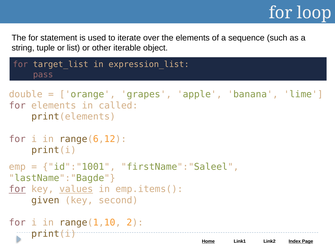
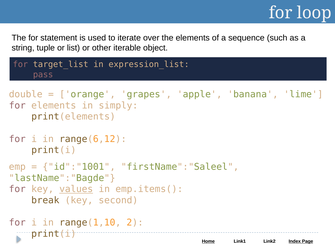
called: called -> simply
for at (17, 189) underline: present -> none
given: given -> break
